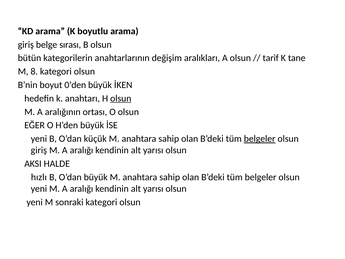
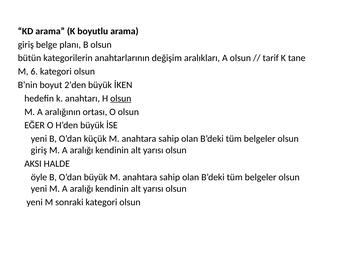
sırası: sırası -> planı
8: 8 -> 6
0’den: 0’den -> 2’den
belgeler at (260, 139) underline: present -> none
hızlı: hızlı -> öyle
